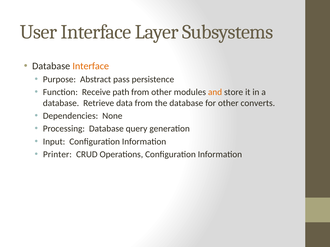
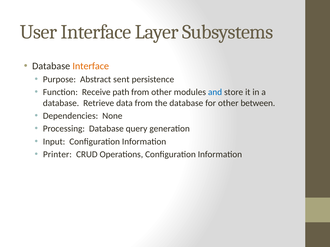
pass: pass -> sent
and colour: orange -> blue
converts: converts -> between
